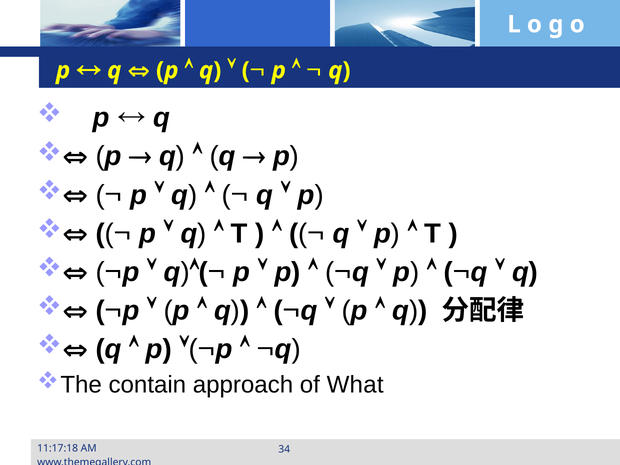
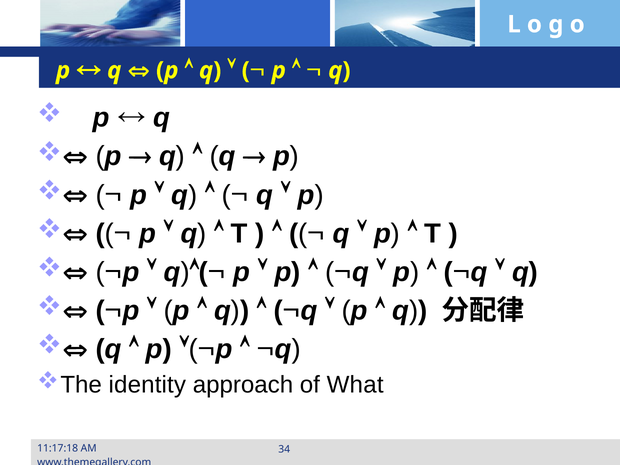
contain: contain -> identity
